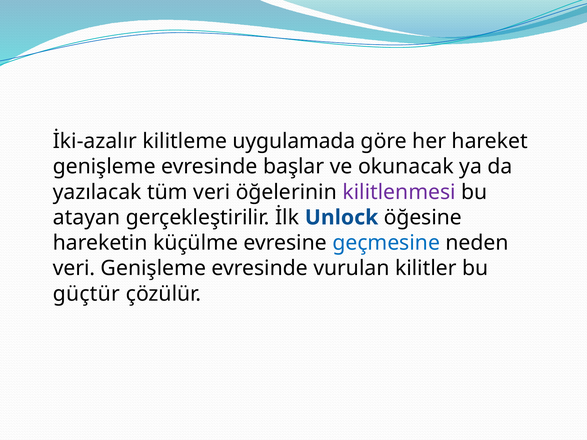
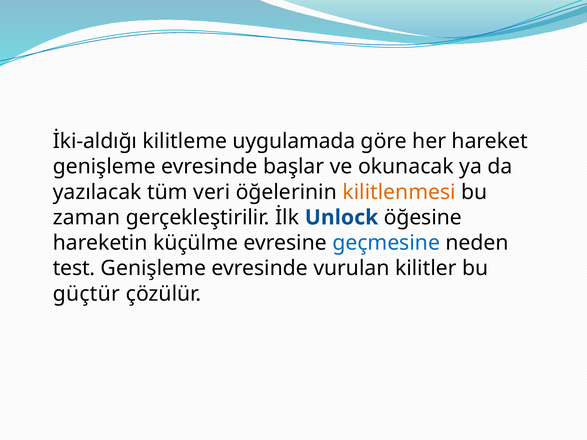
İki-azalır: İki-azalır -> İki-aldığı
kilitlenmesi colour: purple -> orange
atayan: atayan -> zaman
veri at (74, 268): veri -> test
